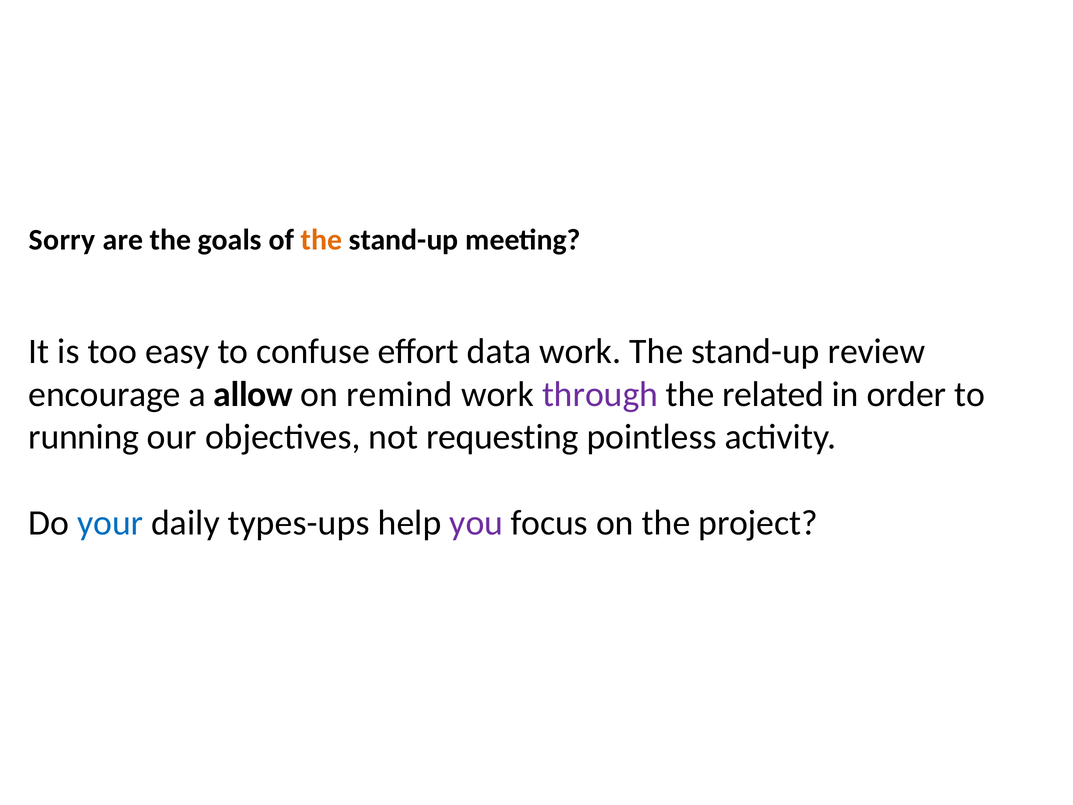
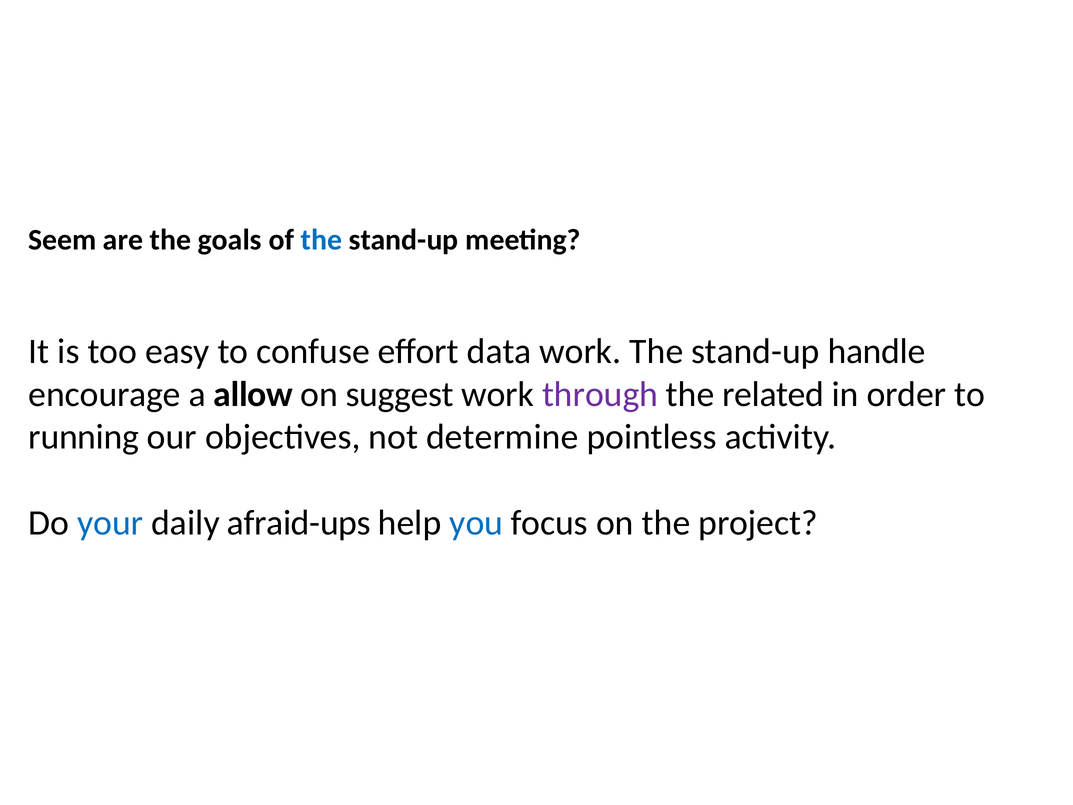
Sorry: Sorry -> Seem
the at (321, 240) colour: orange -> blue
review: review -> handle
remind: remind -> suggest
requesting: requesting -> determine
types-ups: types-ups -> afraid-ups
you colour: purple -> blue
